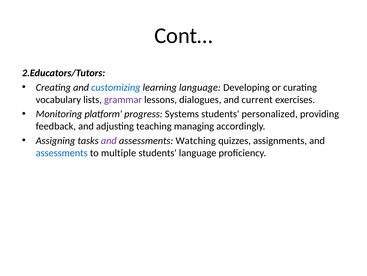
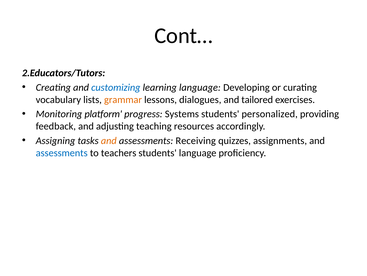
grammar colour: purple -> orange
current: current -> tailored
managing: managing -> resources
and at (109, 140) colour: purple -> orange
Watching: Watching -> Receiving
multiple: multiple -> teachers
